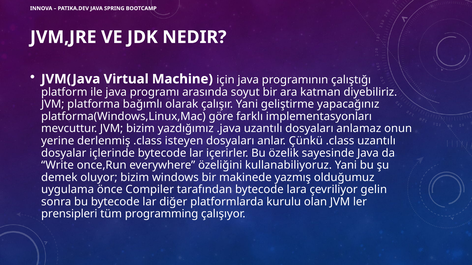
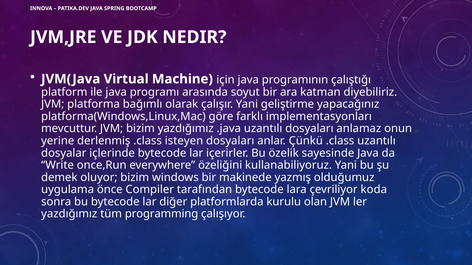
gelin: gelin -> koda
prensipleri at (69, 214): prensipleri -> yazdığımız
